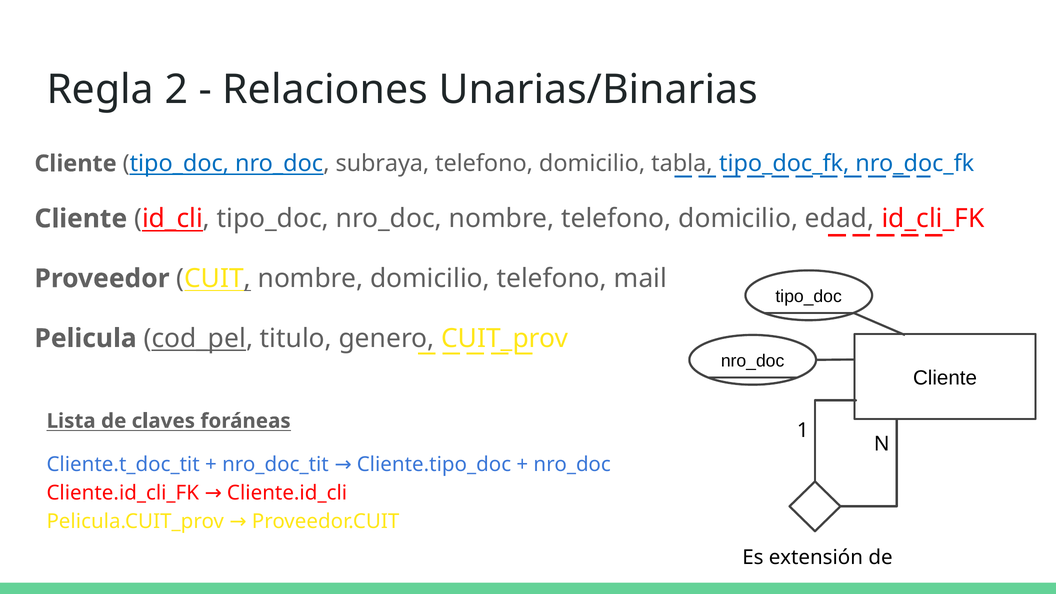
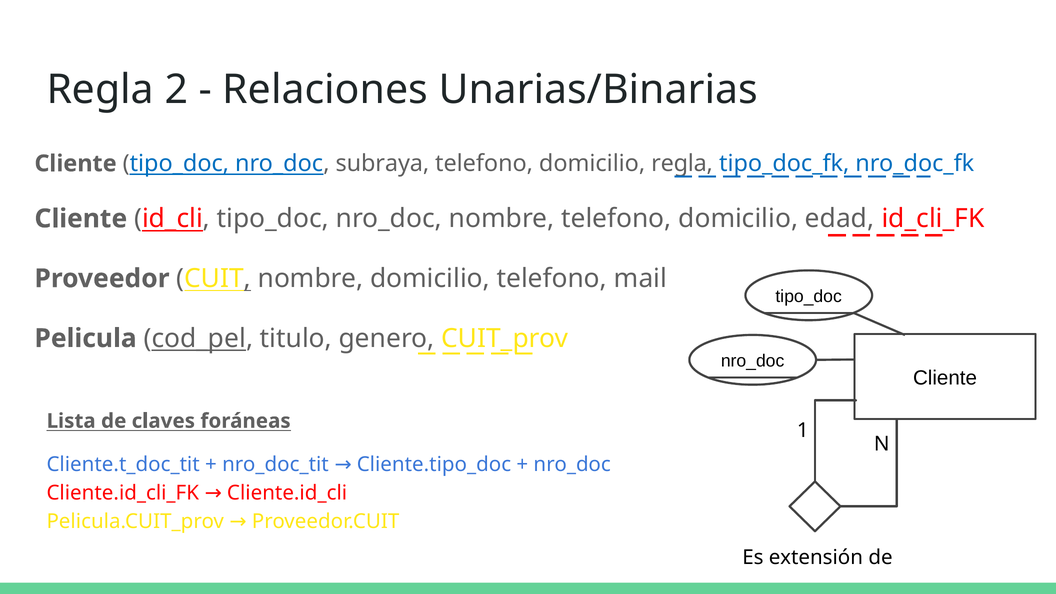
domicilio tabla: tabla -> regla
